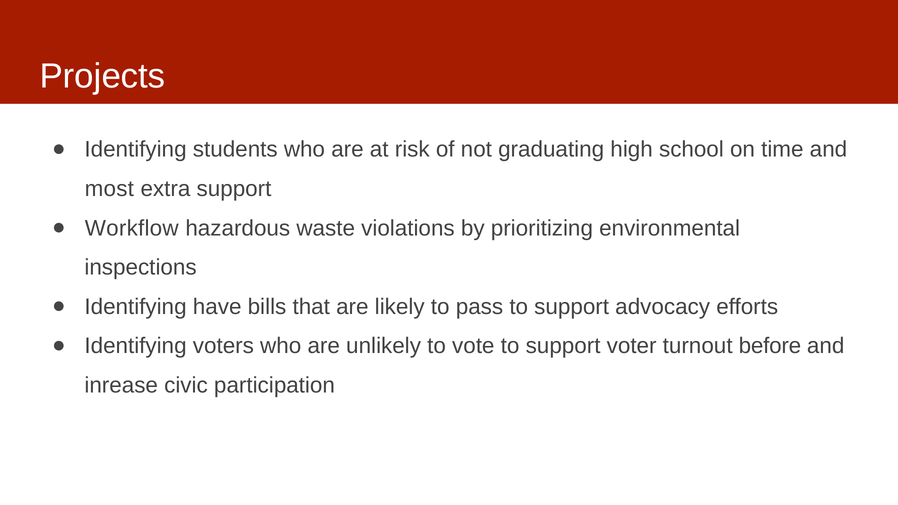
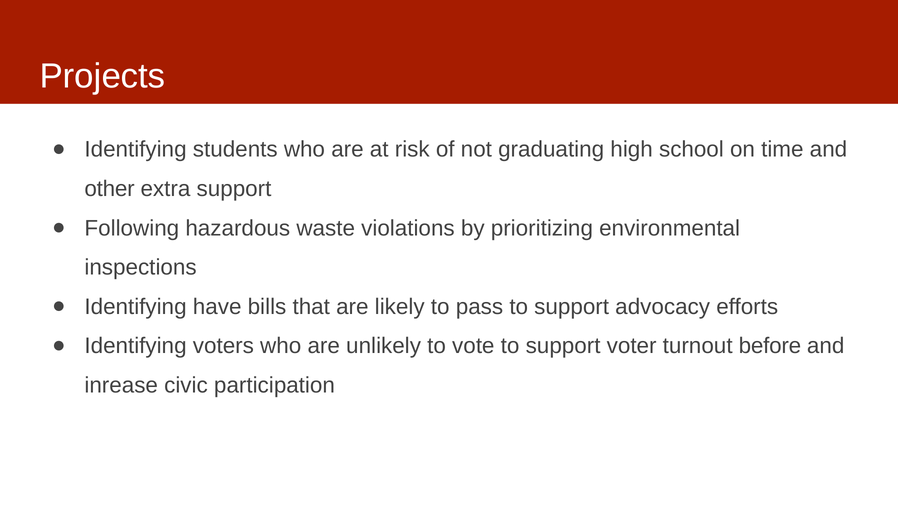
most: most -> other
Workflow: Workflow -> Following
